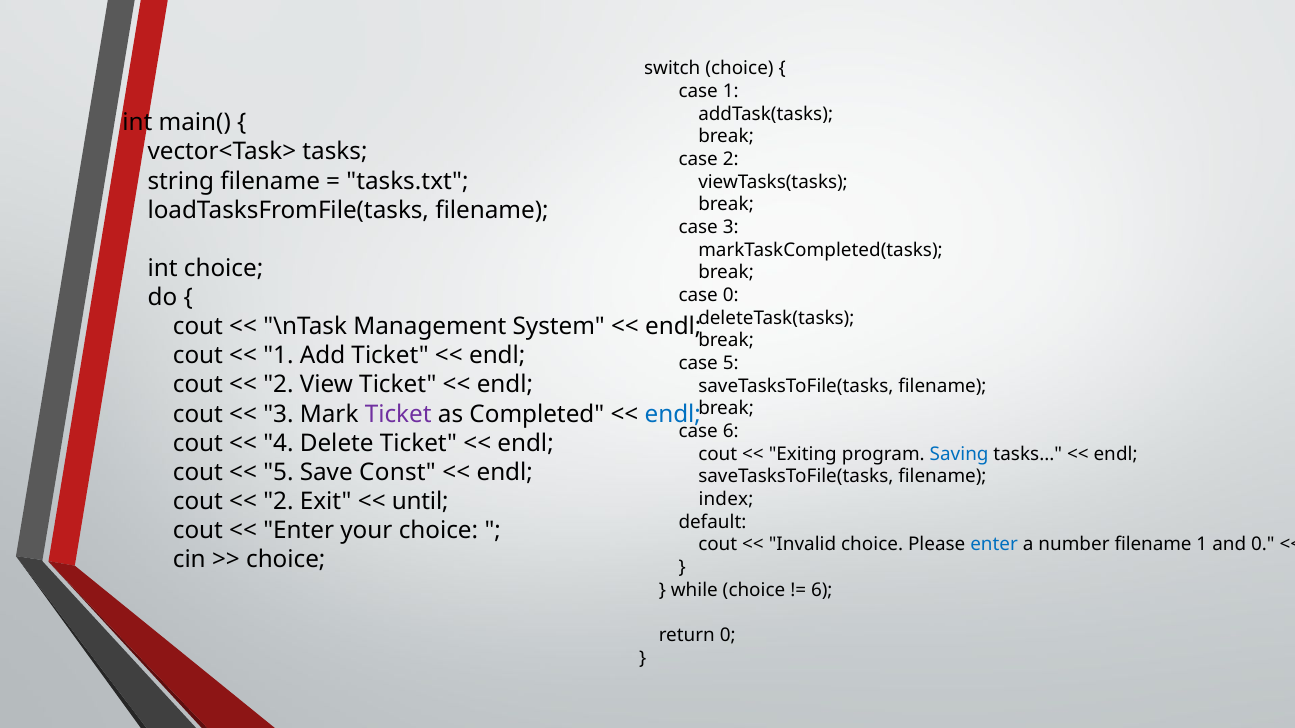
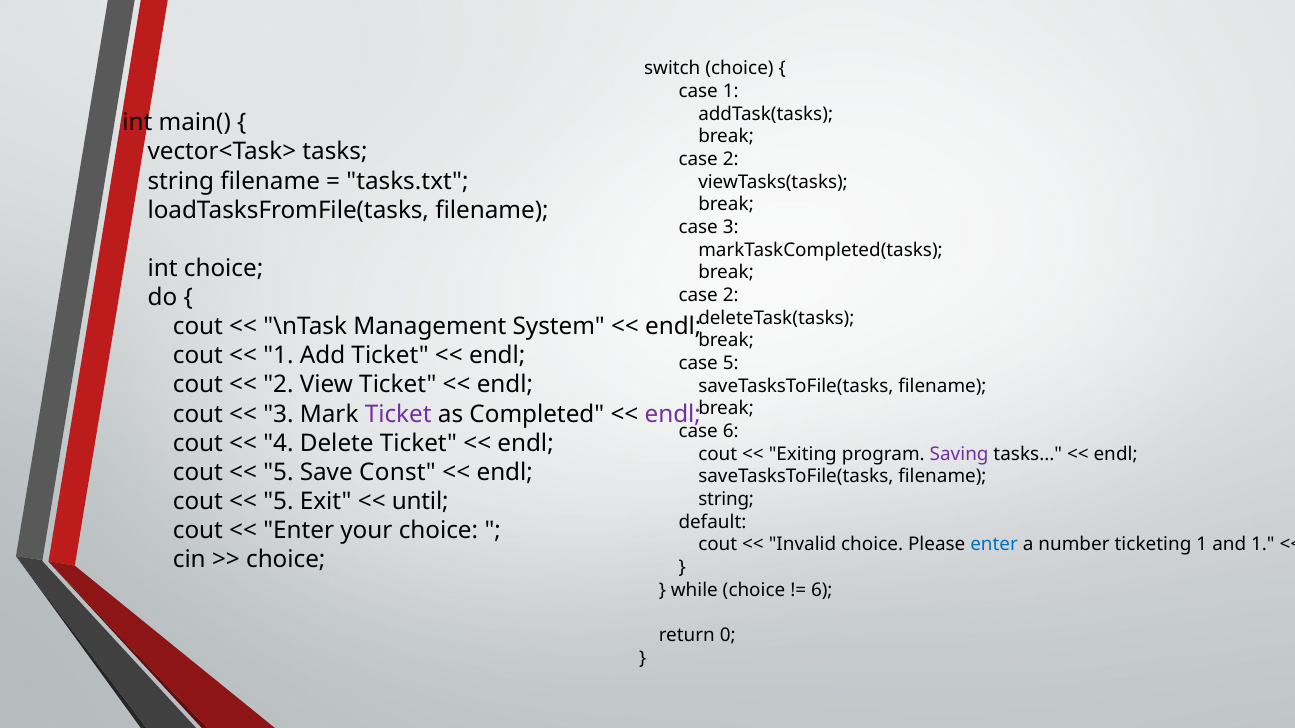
0 at (731, 295): 0 -> 2
endl at (673, 414) colour: blue -> purple
Saving colour: blue -> purple
index at (726, 500): index -> string
2 at (278, 502): 2 -> 5
number filename: filename -> ticketing
and 0: 0 -> 1
